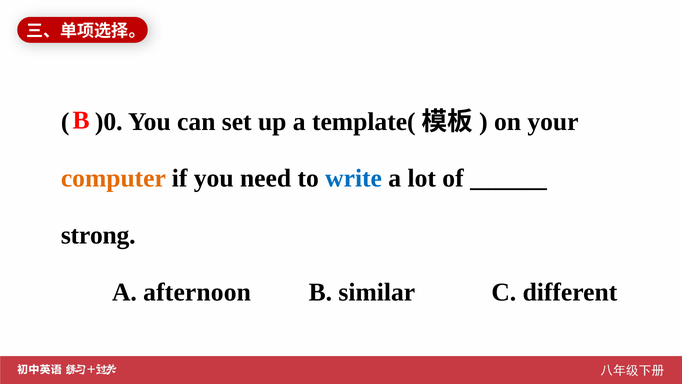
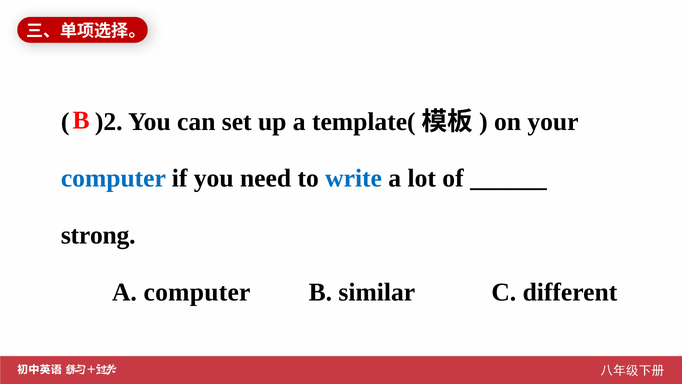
)0: )0 -> )2
computer at (113, 178) colour: orange -> blue
A afternoon: afternoon -> computer
